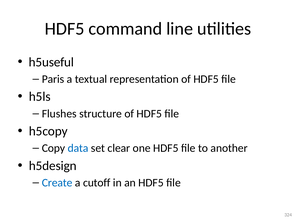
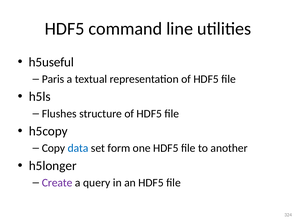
clear: clear -> form
h5design: h5design -> h5longer
Create colour: blue -> purple
cutoff: cutoff -> query
